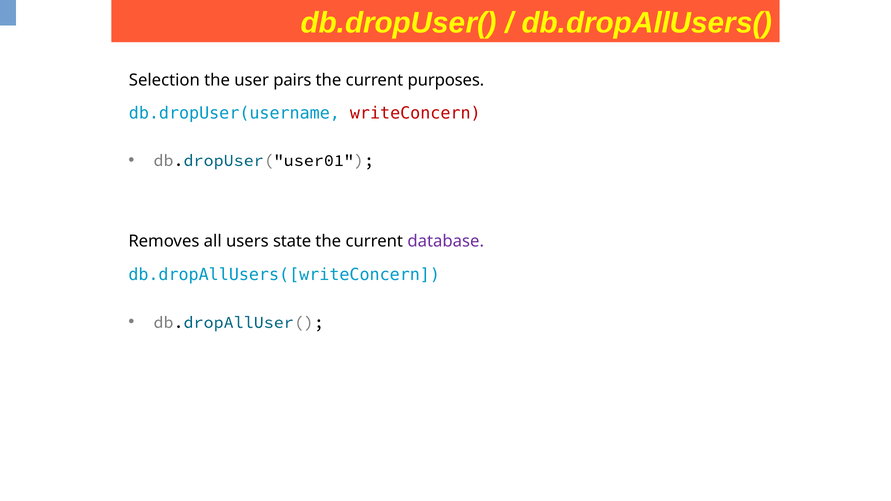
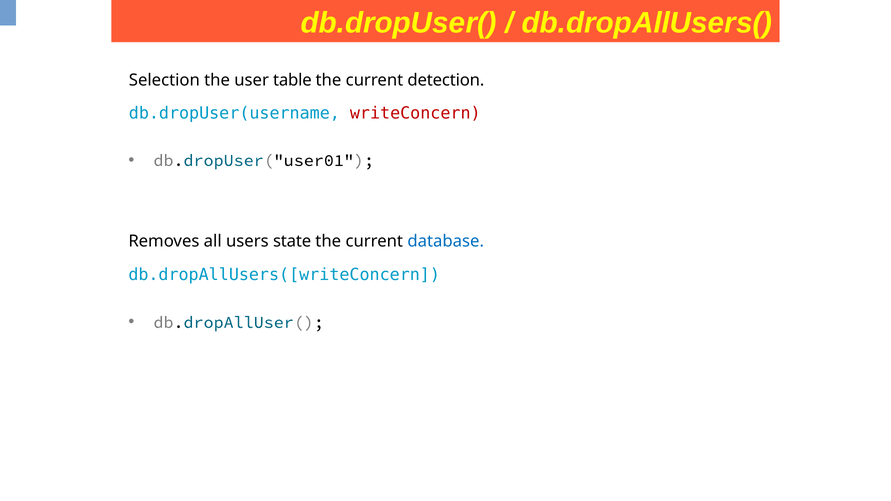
pairs: pairs -> table
purposes: purposes -> detection
database colour: purple -> blue
